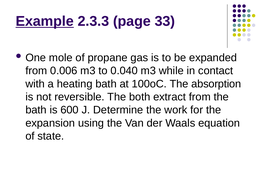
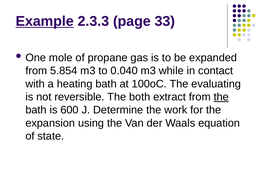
0.006: 0.006 -> 5.854
absorption: absorption -> evaluating
the at (221, 97) underline: none -> present
